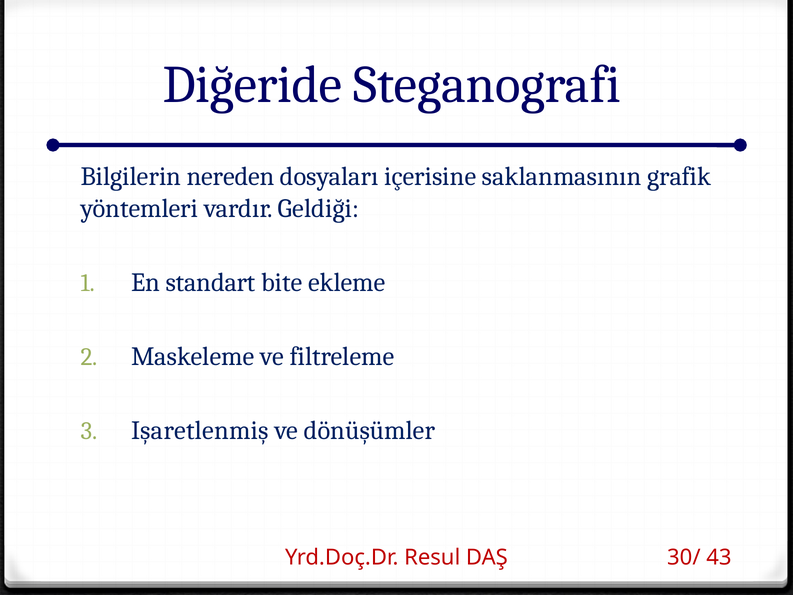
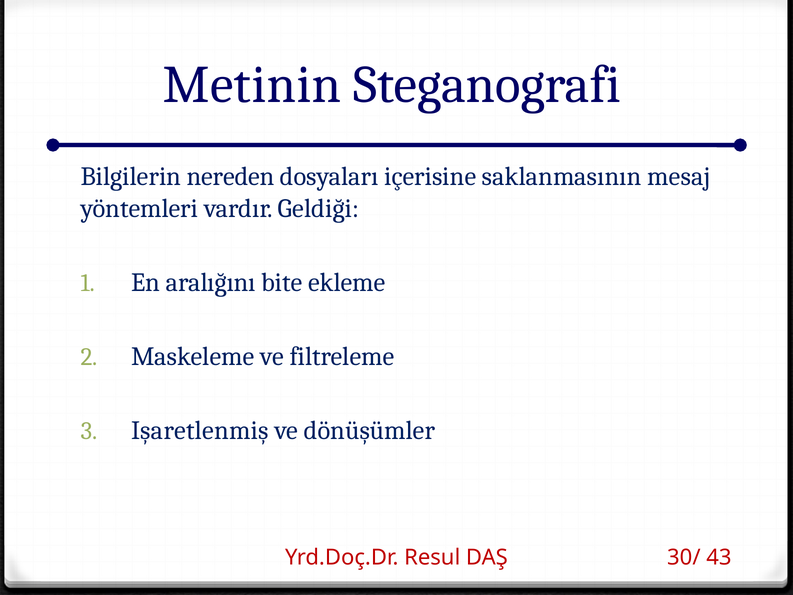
Diğeride: Diğeride -> Metinin
grafik: grafik -> mesaj
standart: standart -> aralığını
